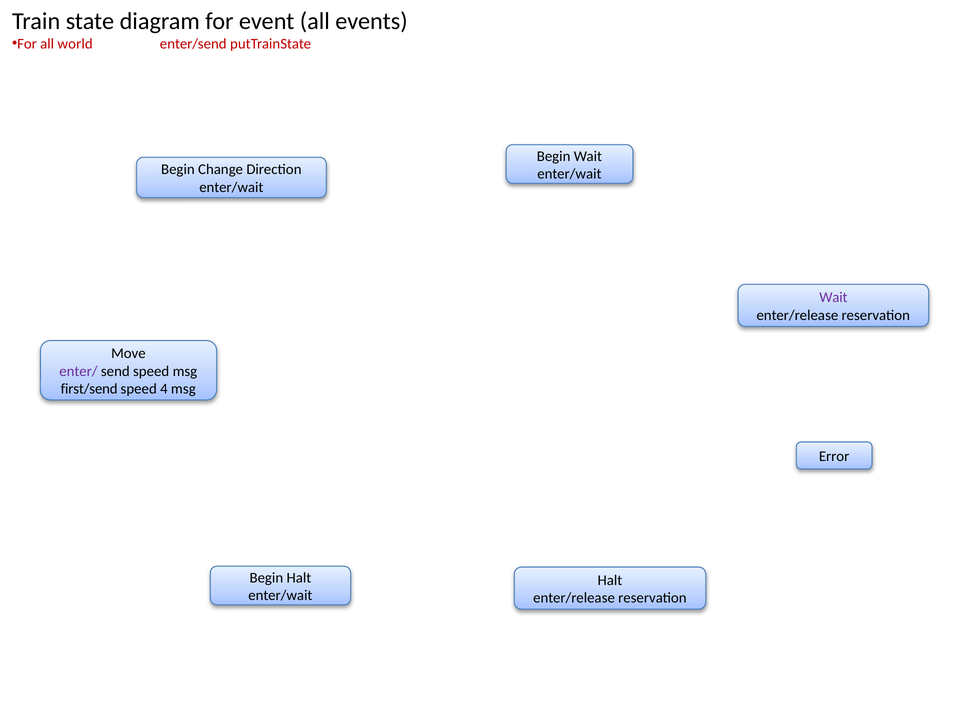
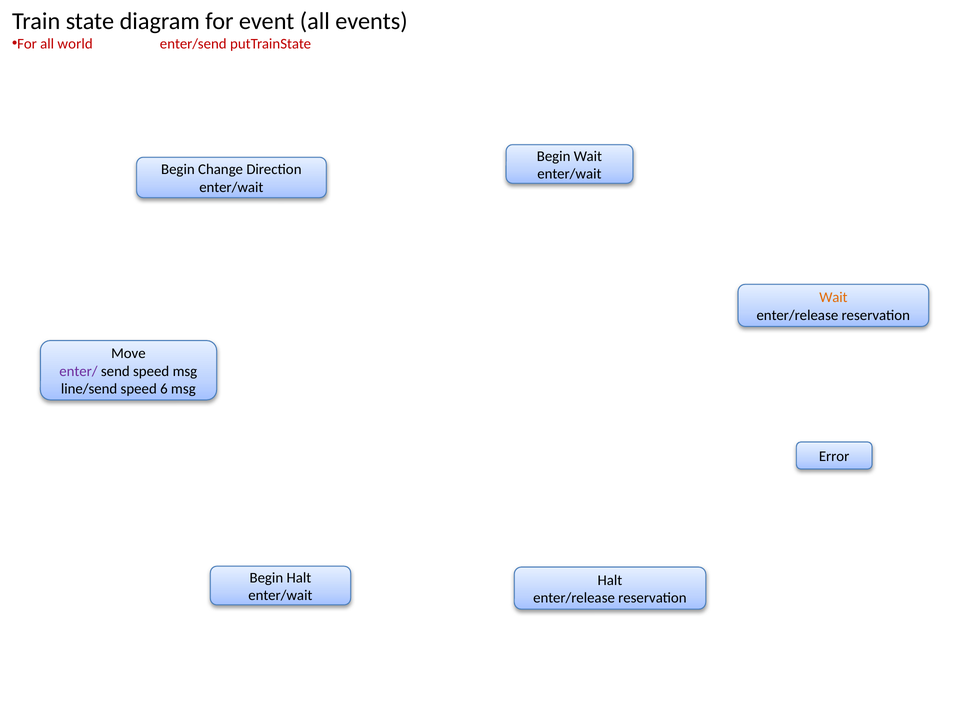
Wait at (833, 298) colour: purple -> orange
first/send: first/send -> line/send
4: 4 -> 6
